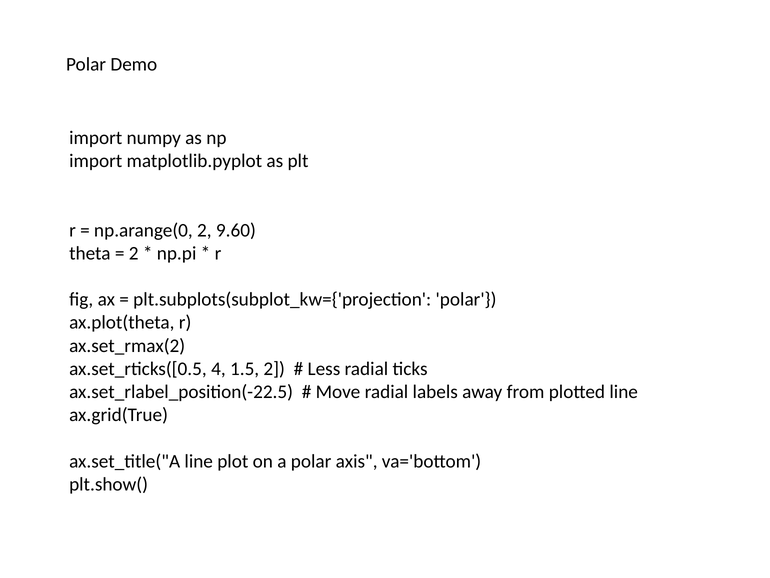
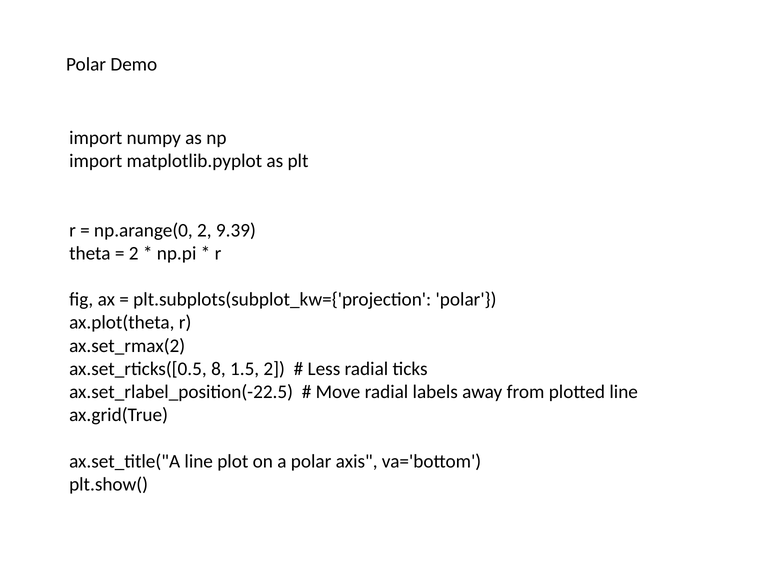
9.60: 9.60 -> 9.39
4: 4 -> 8
